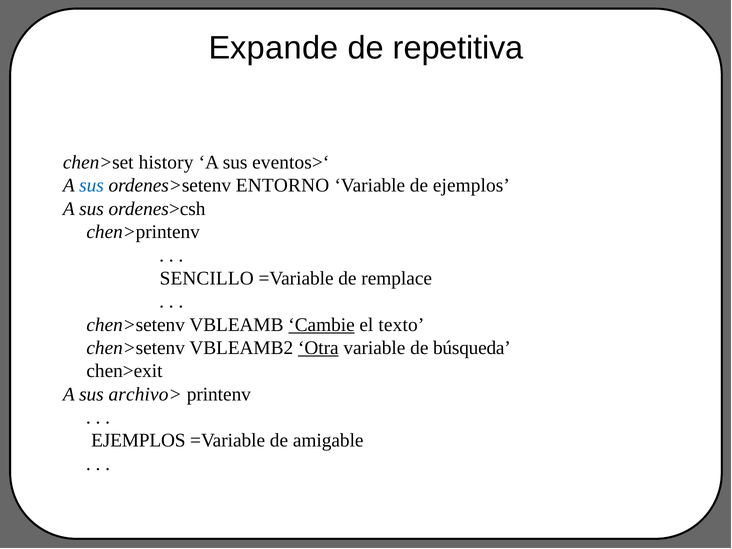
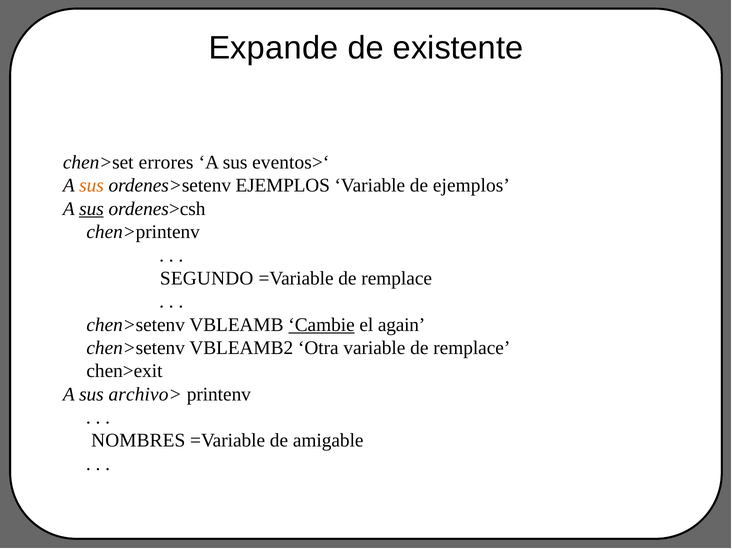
repetitiva: repetitiva -> existente
history: history -> errores
sus at (91, 186) colour: blue -> orange
ordenes>setenv ENTORNO: ENTORNO -> EJEMPLOS
sus at (91, 209) underline: none -> present
SENCILLO: SENCILLO -> SEGUNDO
texto: texto -> again
Otra underline: present -> none
variable de búsqueda: búsqueda -> remplace
EJEMPLOS at (138, 440): EJEMPLOS -> NOMBRES
